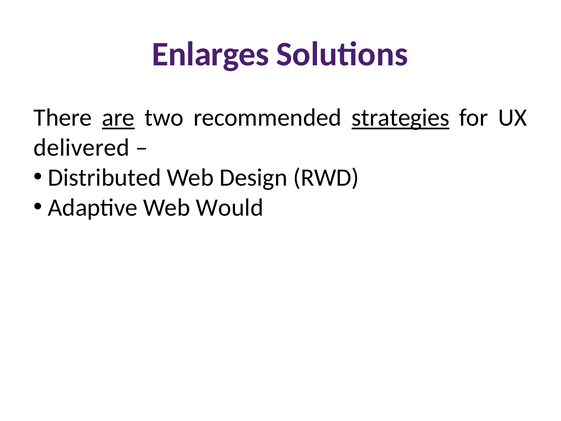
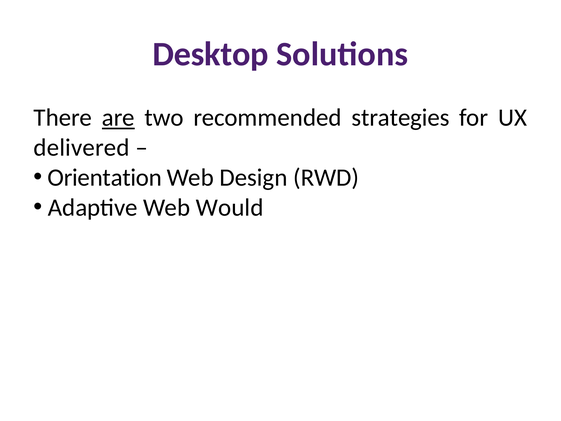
Enlarges: Enlarges -> Desktop
strategies underline: present -> none
Distributed: Distributed -> Orientation
